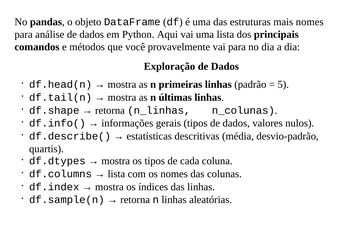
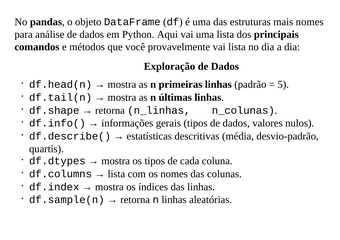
vai para: para -> lista
